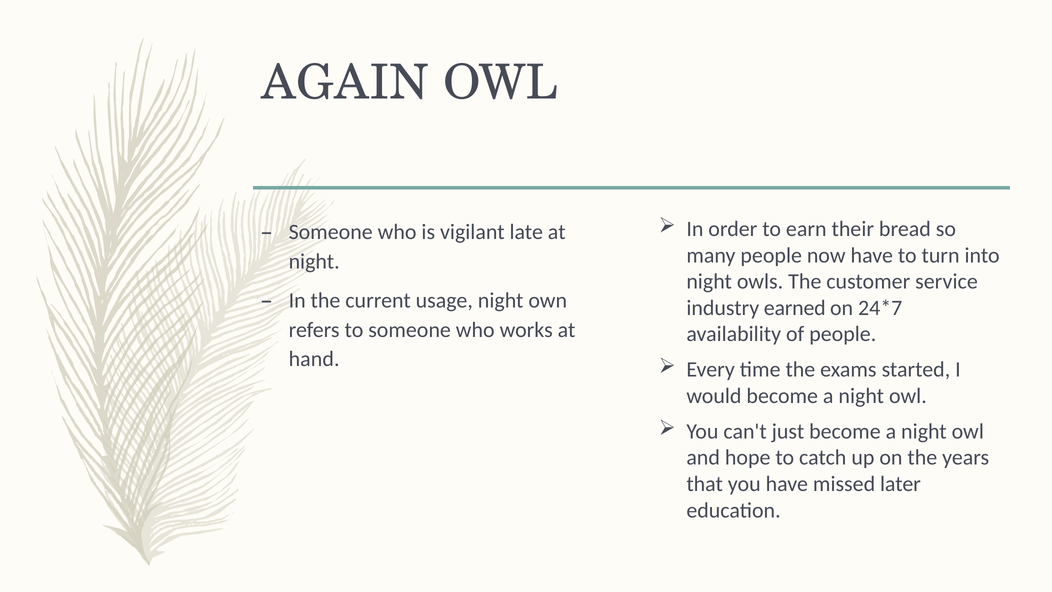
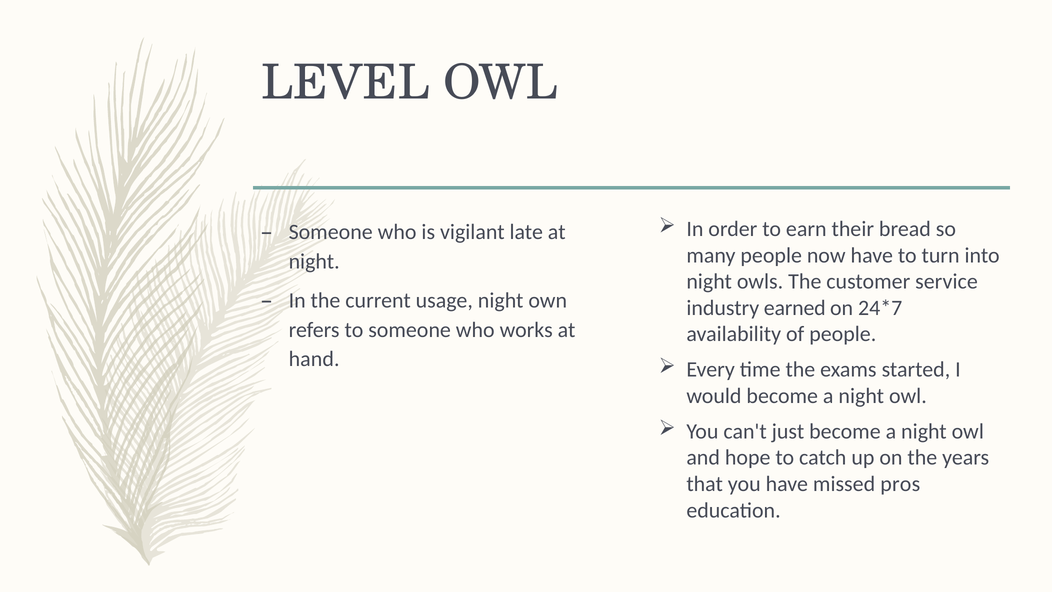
AGAIN: AGAIN -> LEVEL
later: later -> pros
